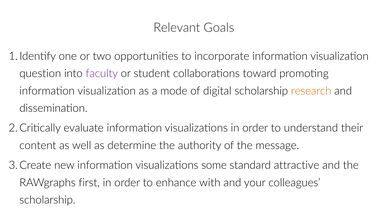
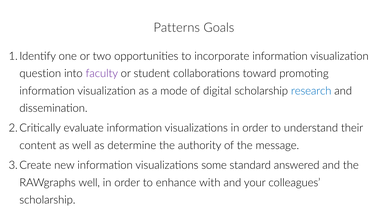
Relevant: Relevant -> Patterns
research colour: orange -> blue
attractive: attractive -> answered
RAWgraphs first: first -> well
